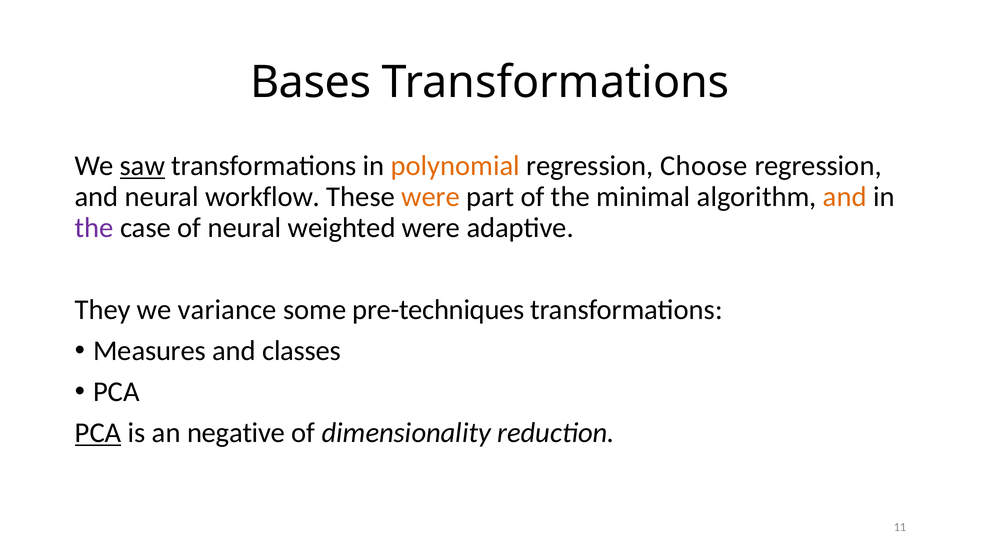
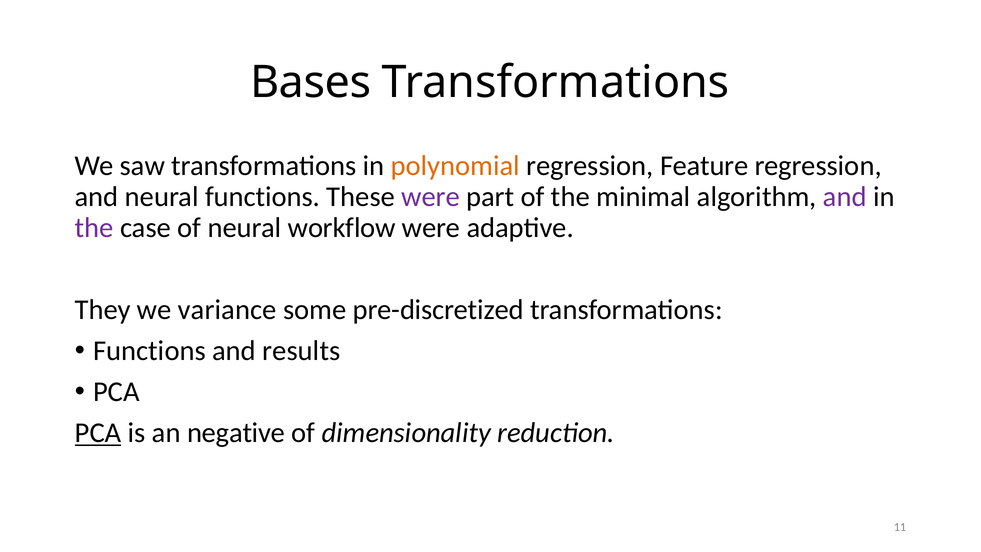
saw underline: present -> none
Choose: Choose -> Feature
neural workflow: workflow -> functions
were at (431, 197) colour: orange -> purple
and at (845, 197) colour: orange -> purple
weighted: weighted -> workflow
pre-techniques: pre-techniques -> pre-discretized
Measures at (150, 351): Measures -> Functions
classes: classes -> results
